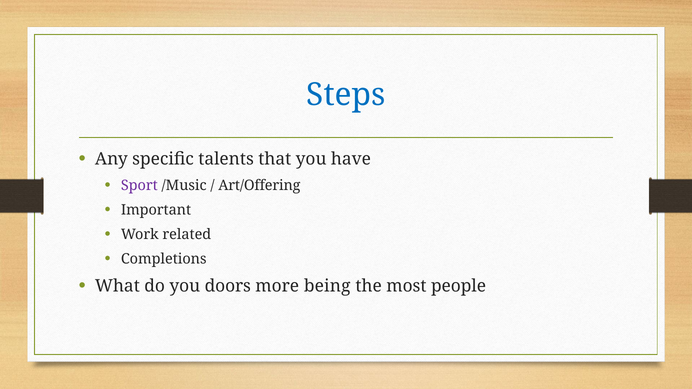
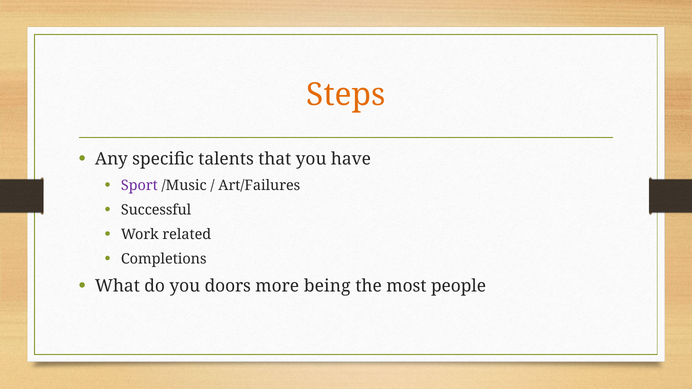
Steps colour: blue -> orange
Art/Offering: Art/Offering -> Art/Failures
Important: Important -> Successful
